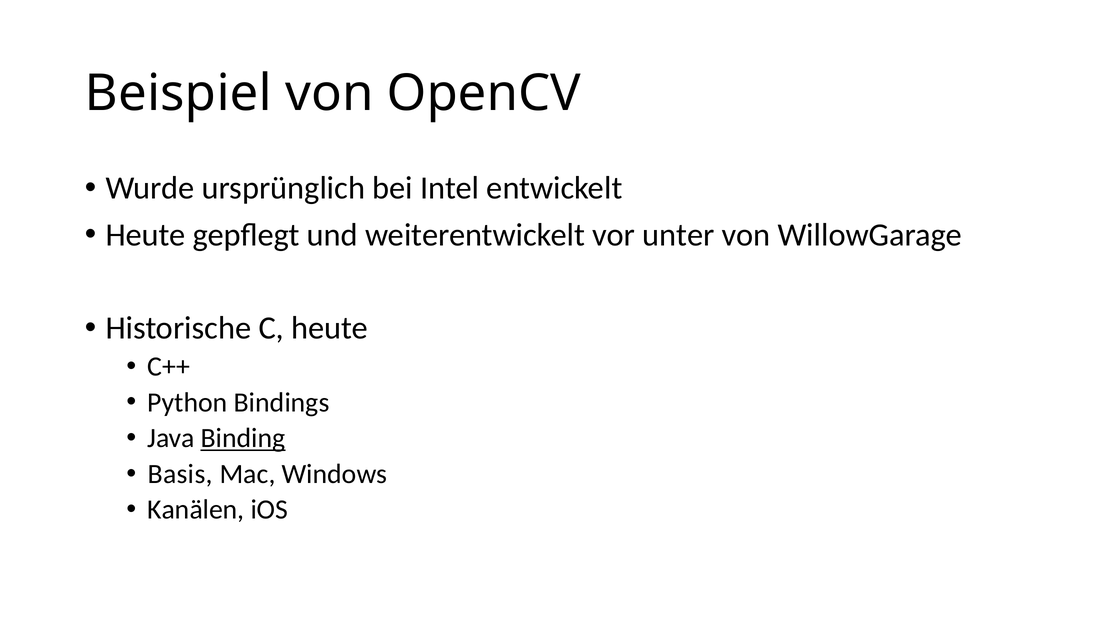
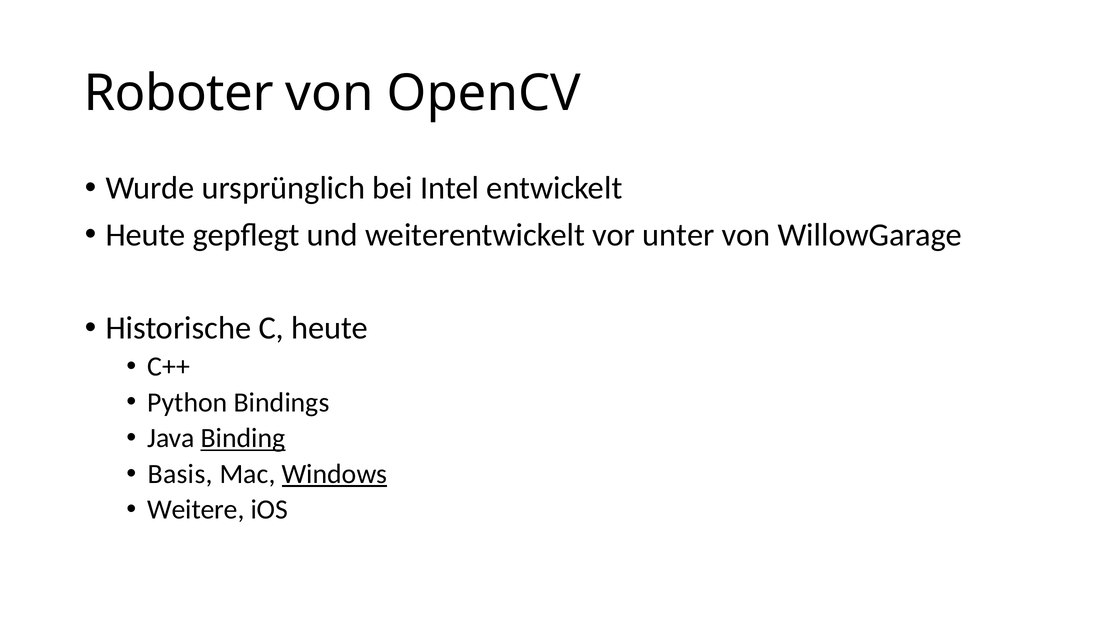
Beispiel: Beispiel -> Roboter
Windows underline: none -> present
Kanälen: Kanälen -> Weitere
